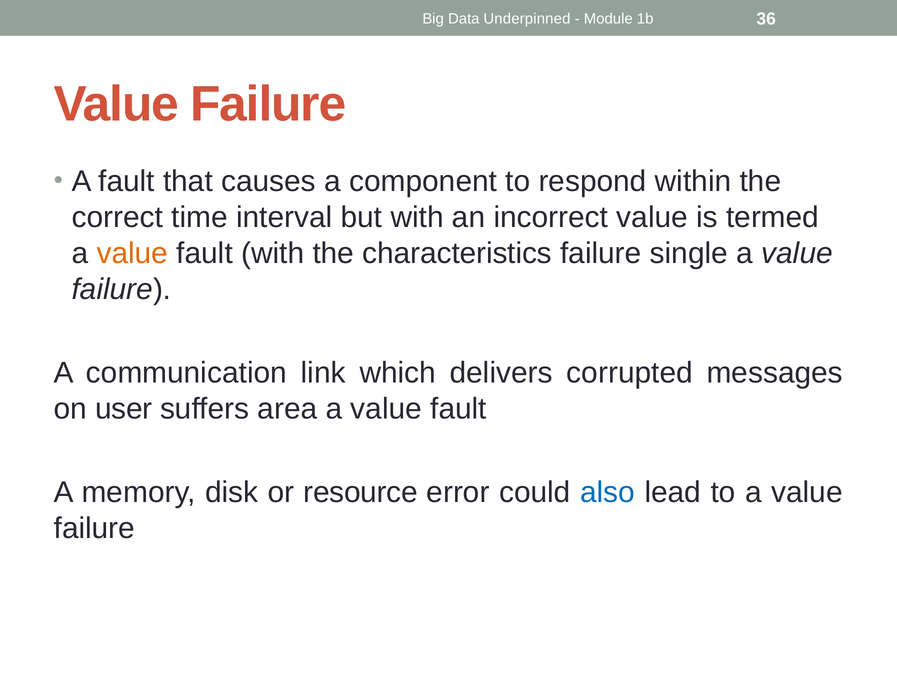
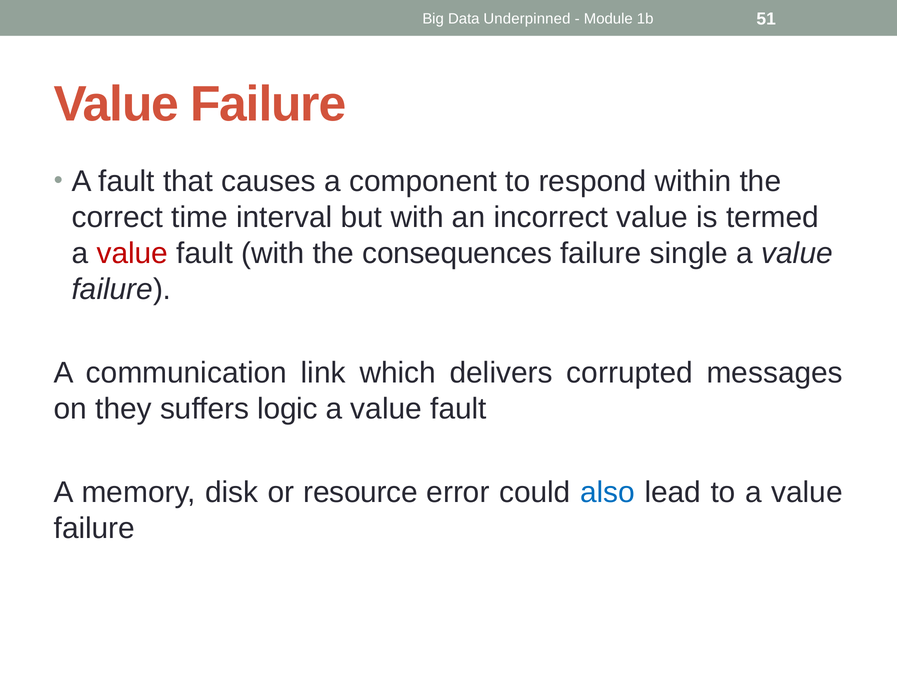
36: 36 -> 51
value at (132, 253) colour: orange -> red
characteristics: characteristics -> consequences
user: user -> they
area: area -> logic
